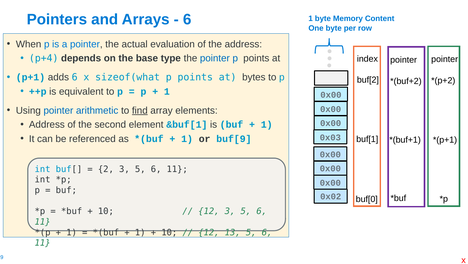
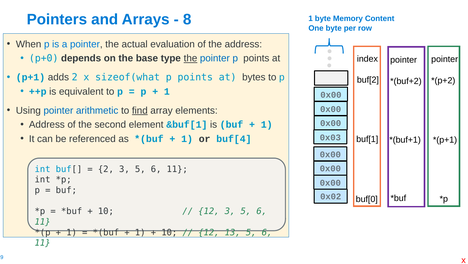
6 at (187, 19): 6 -> 8
p+4: p+4 -> p+0
the at (190, 58) underline: none -> present
adds 6: 6 -> 2
buf[9: buf[9 -> buf[4
